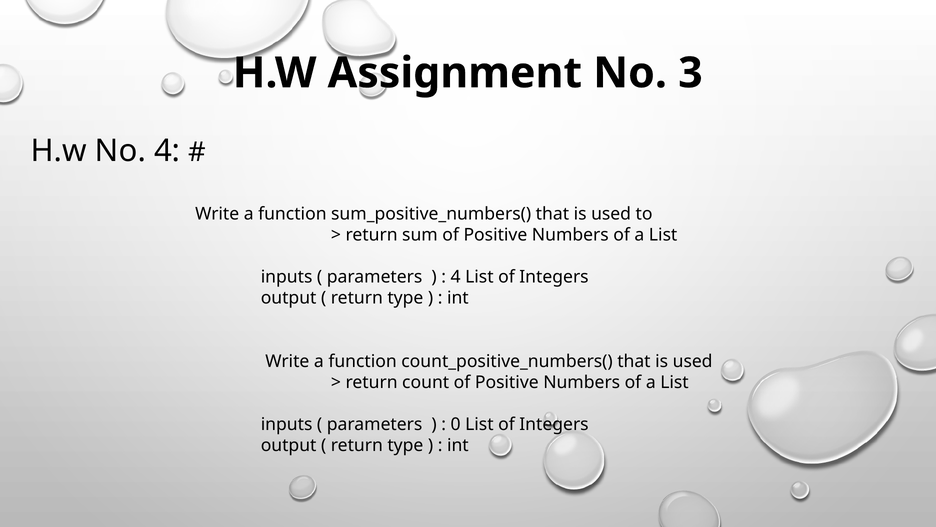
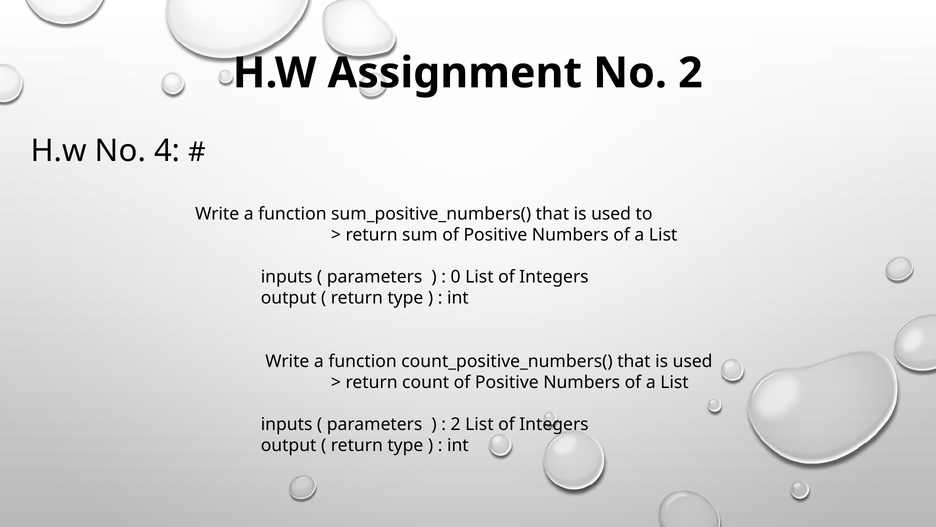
No 3: 3 -> 2
4 at (456, 277): 4 -> 0
0 at (456, 424): 0 -> 2
